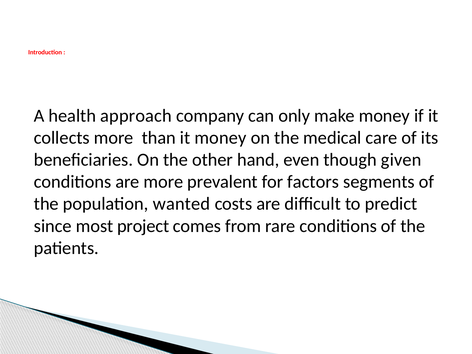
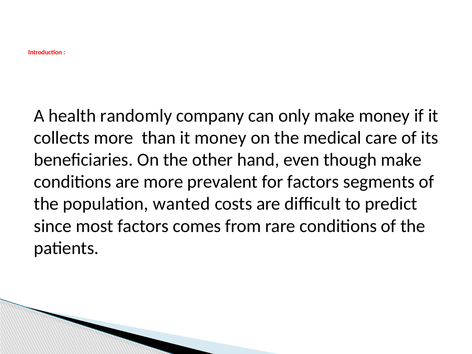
approach: approach -> randomly
though given: given -> make
most project: project -> factors
